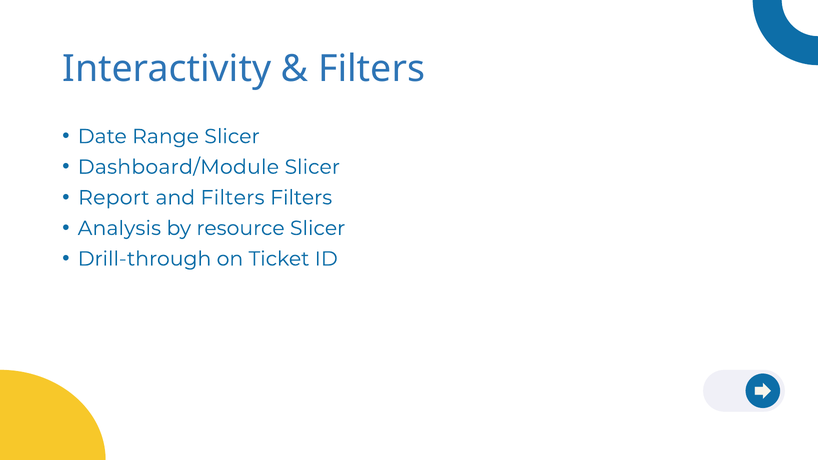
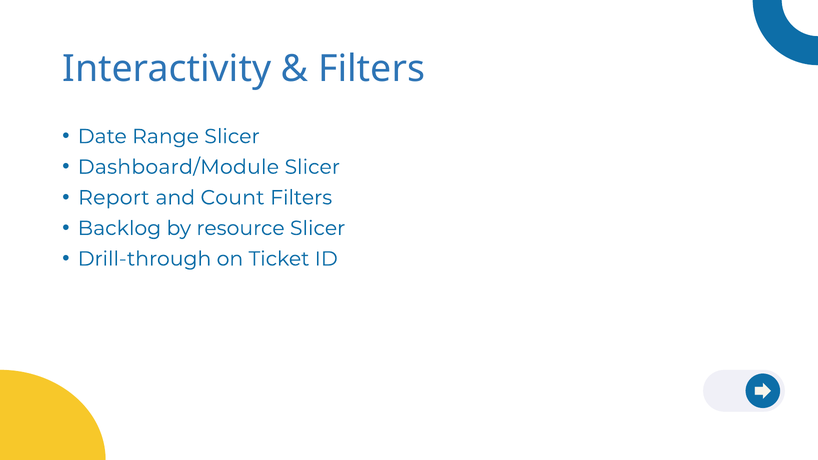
and Filters: Filters -> Count
Analysis: Analysis -> Backlog
